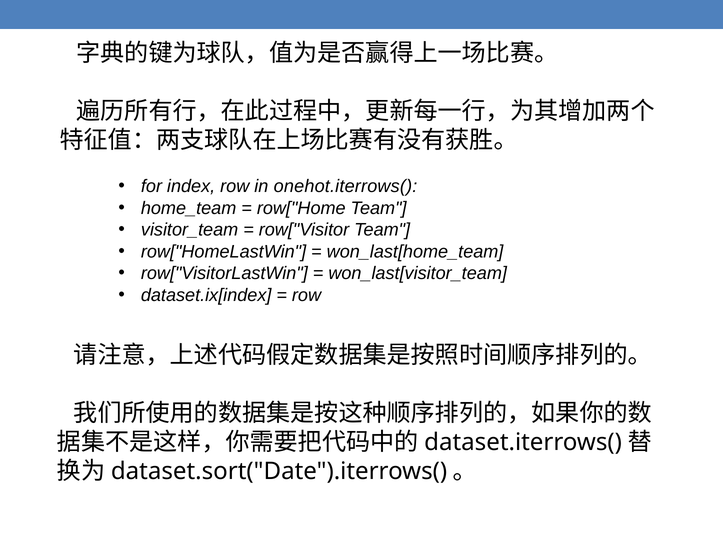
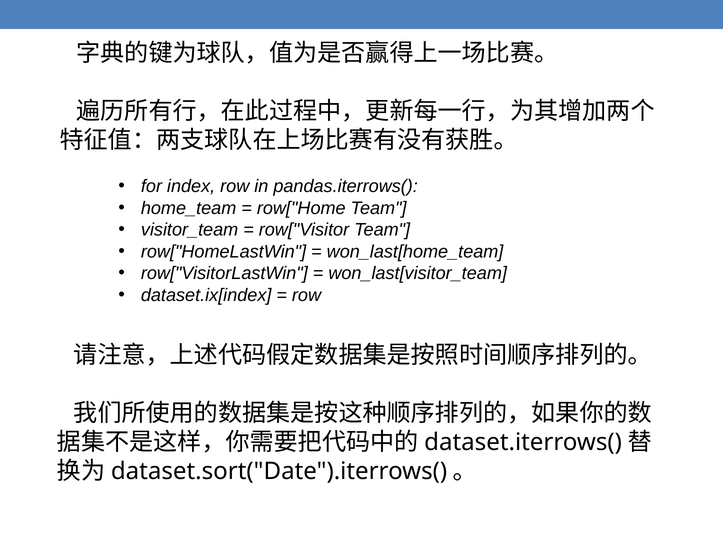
onehot.iterrows(: onehot.iterrows( -> pandas.iterrows(
